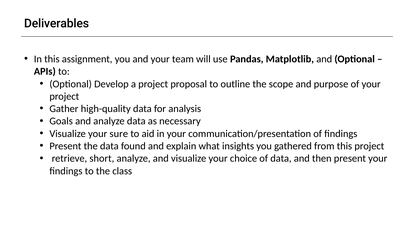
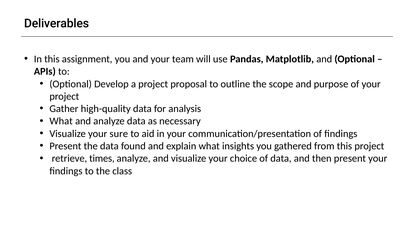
Goals at (61, 121): Goals -> What
short: short -> times
